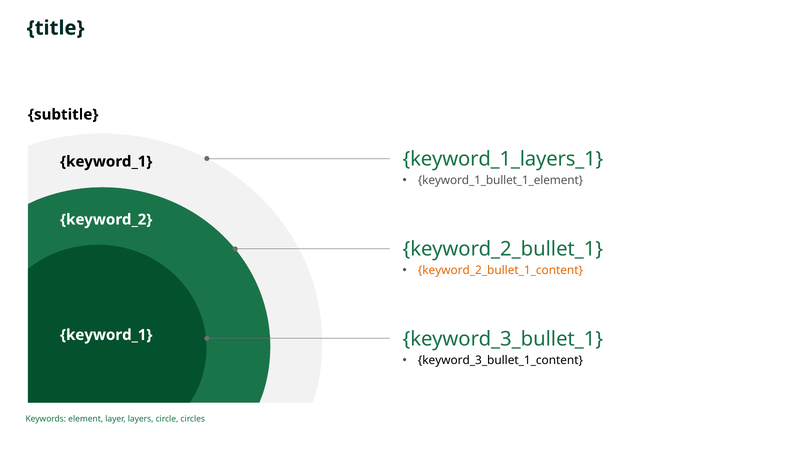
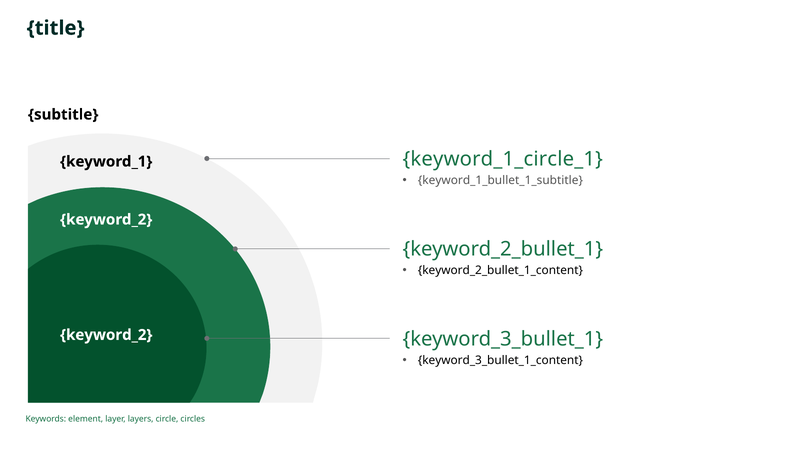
keyword_1_layers_1: keyword_1_layers_1 -> keyword_1_circle_1
keyword_1_bullet_1_element: keyword_1_bullet_1_element -> keyword_1_bullet_1_subtitle
keyword_2_bullet_1_content colour: orange -> black
keyword_1 at (106, 335): keyword_1 -> keyword_2
